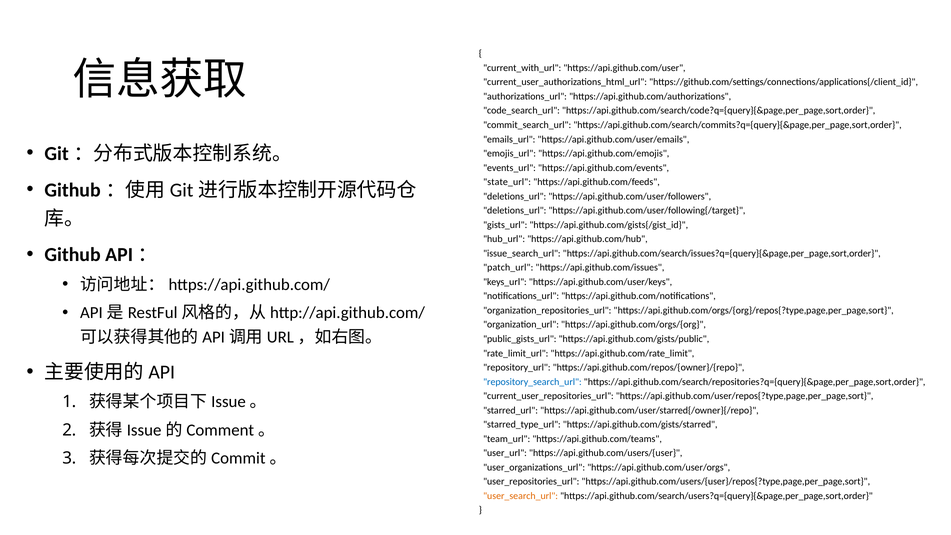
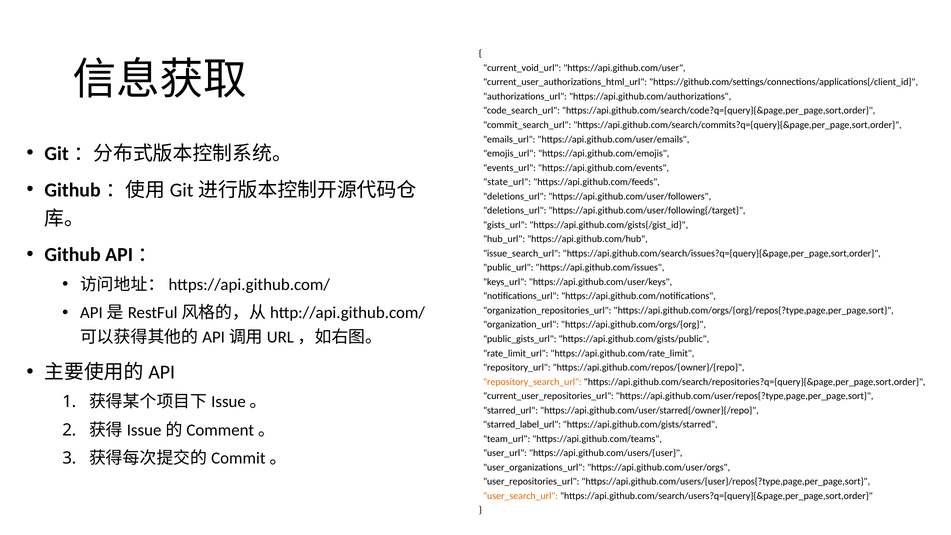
current_with_url: current_with_url -> current_void_url
patch_url: patch_url -> public_url
repository_search_url colour: blue -> orange
starred_type_url: starred_type_url -> starred_label_url
